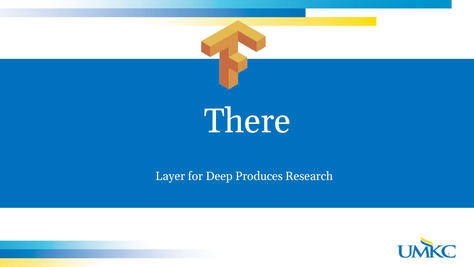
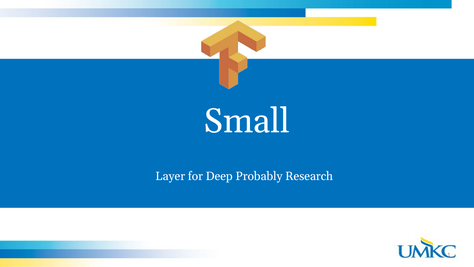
There: There -> Small
Produces: Produces -> Probably
